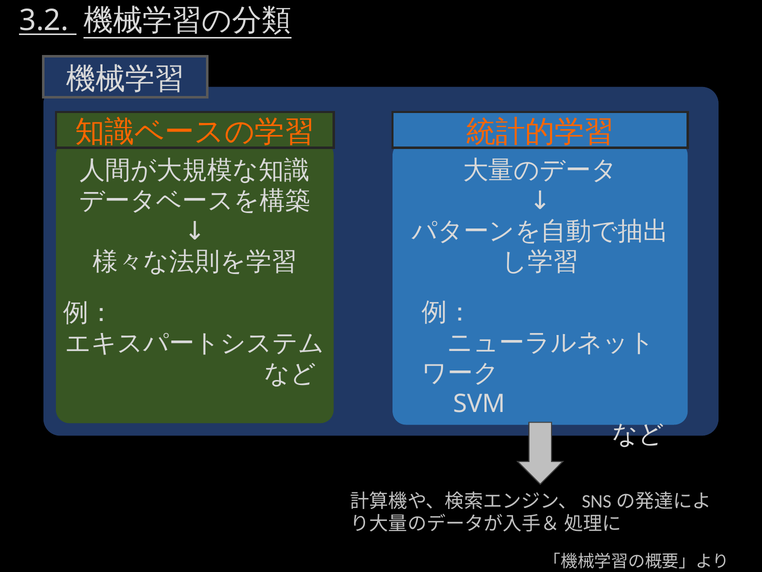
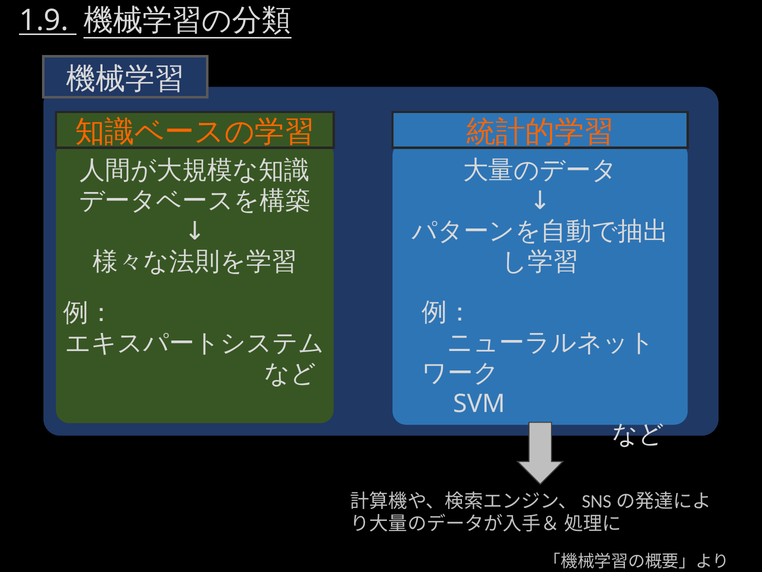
3.2: 3.2 -> 1.9
